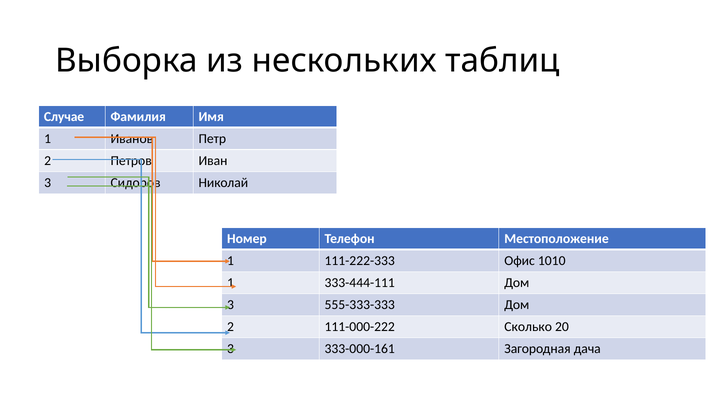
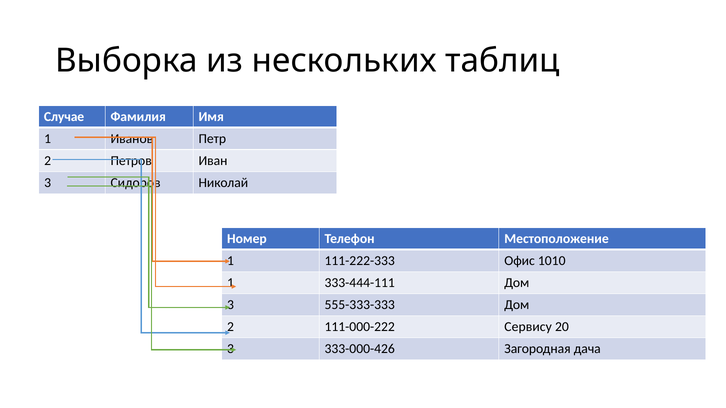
Сколько: Сколько -> Сервису
333-000-161: 333-000-161 -> 333-000-426
